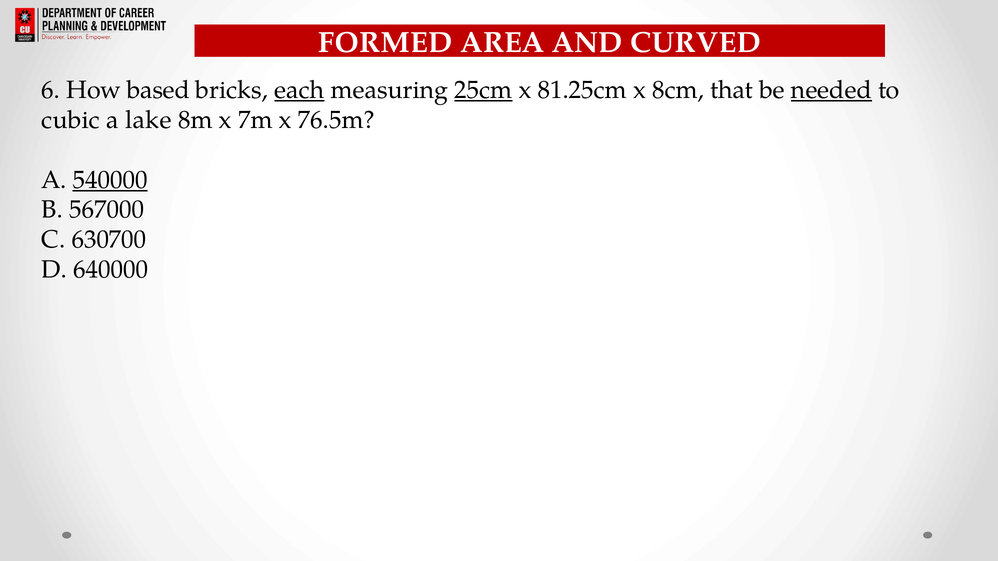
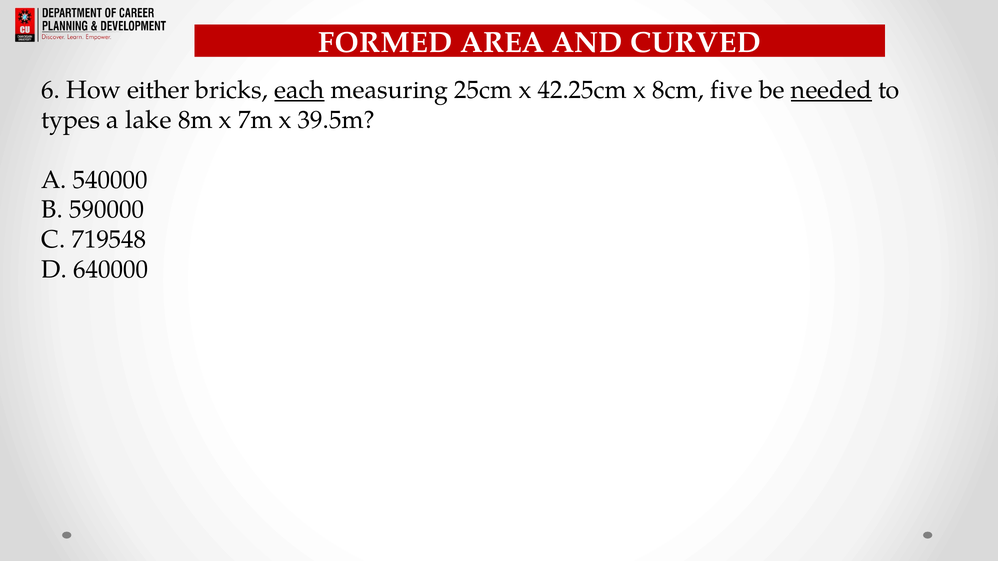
based: based -> either
25cm underline: present -> none
81.25cm: 81.25cm -> 42.25cm
that: that -> five
cubic: cubic -> types
76.5m: 76.5m -> 39.5m
540000 underline: present -> none
567000: 567000 -> 590000
630700: 630700 -> 719548
